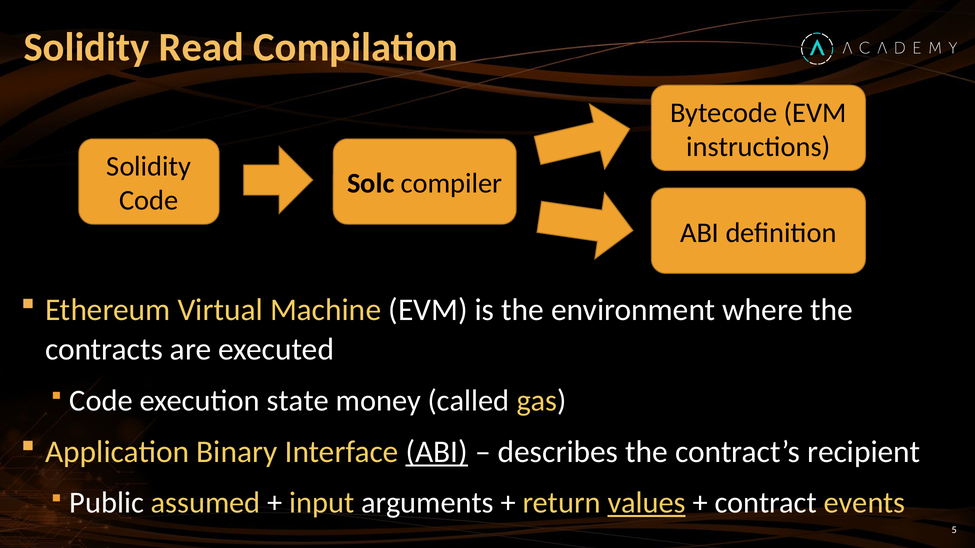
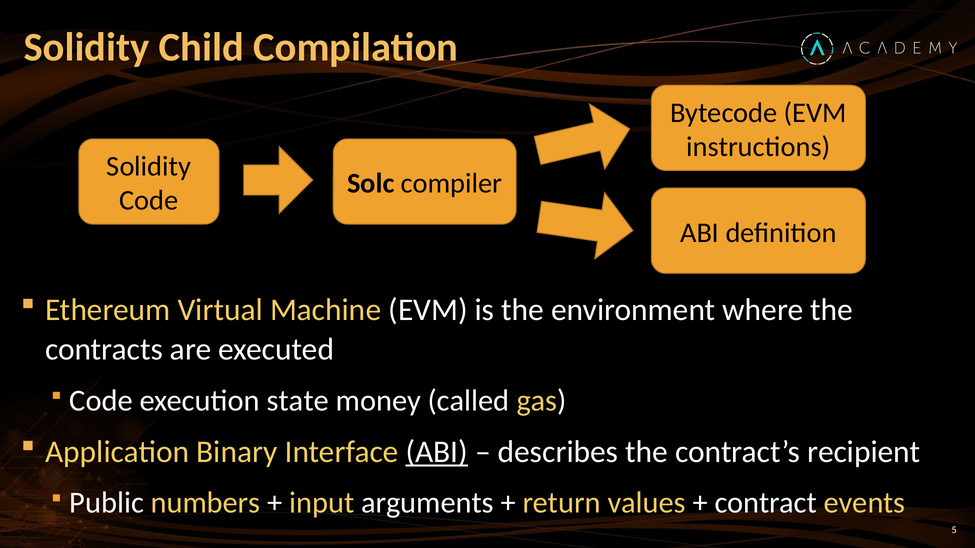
Read: Read -> Child
assumed: assumed -> numbers
values underline: present -> none
